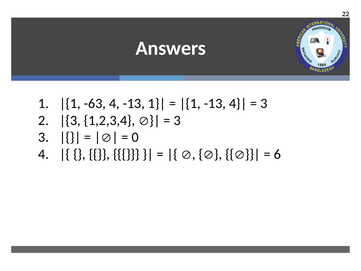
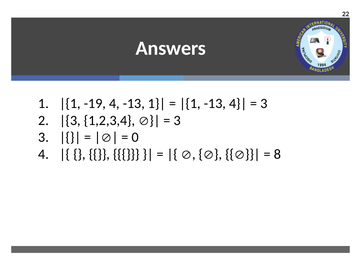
-63: -63 -> -19
6: 6 -> 8
